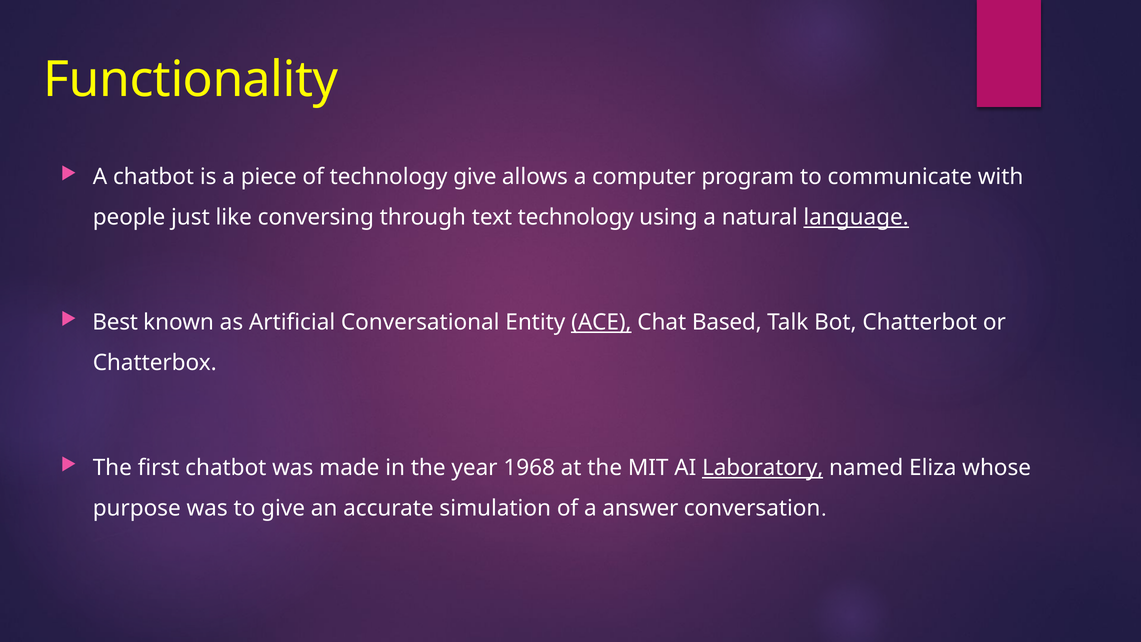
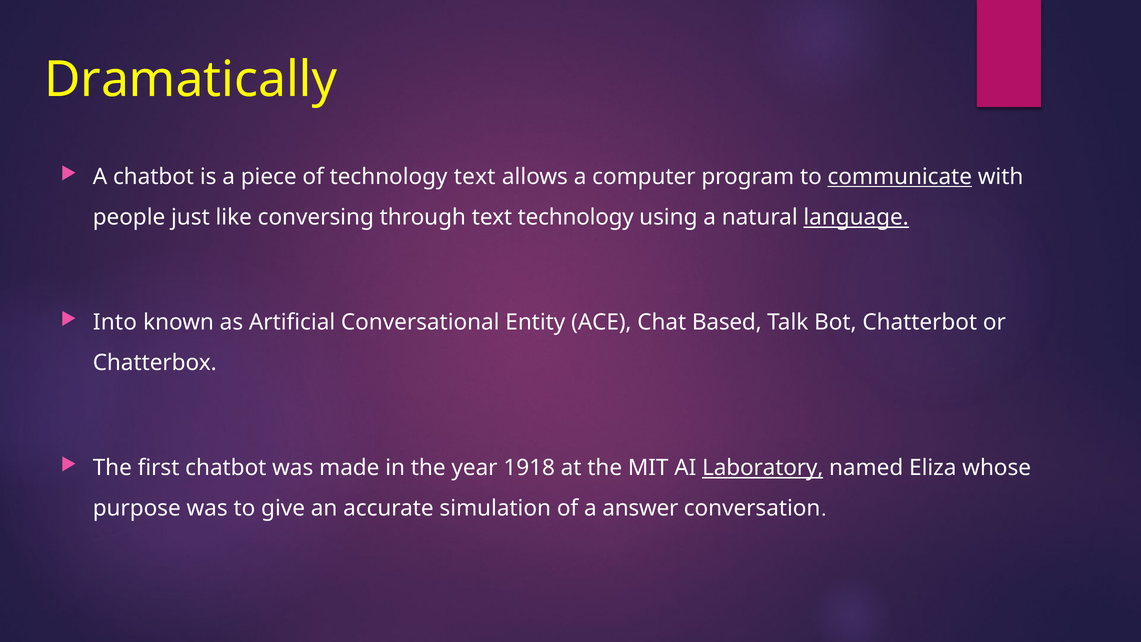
Functionality: Functionality -> Dramatically
technology give: give -> text
communicate underline: none -> present
Best: Best -> Into
ACE underline: present -> none
1968: 1968 -> 1918
